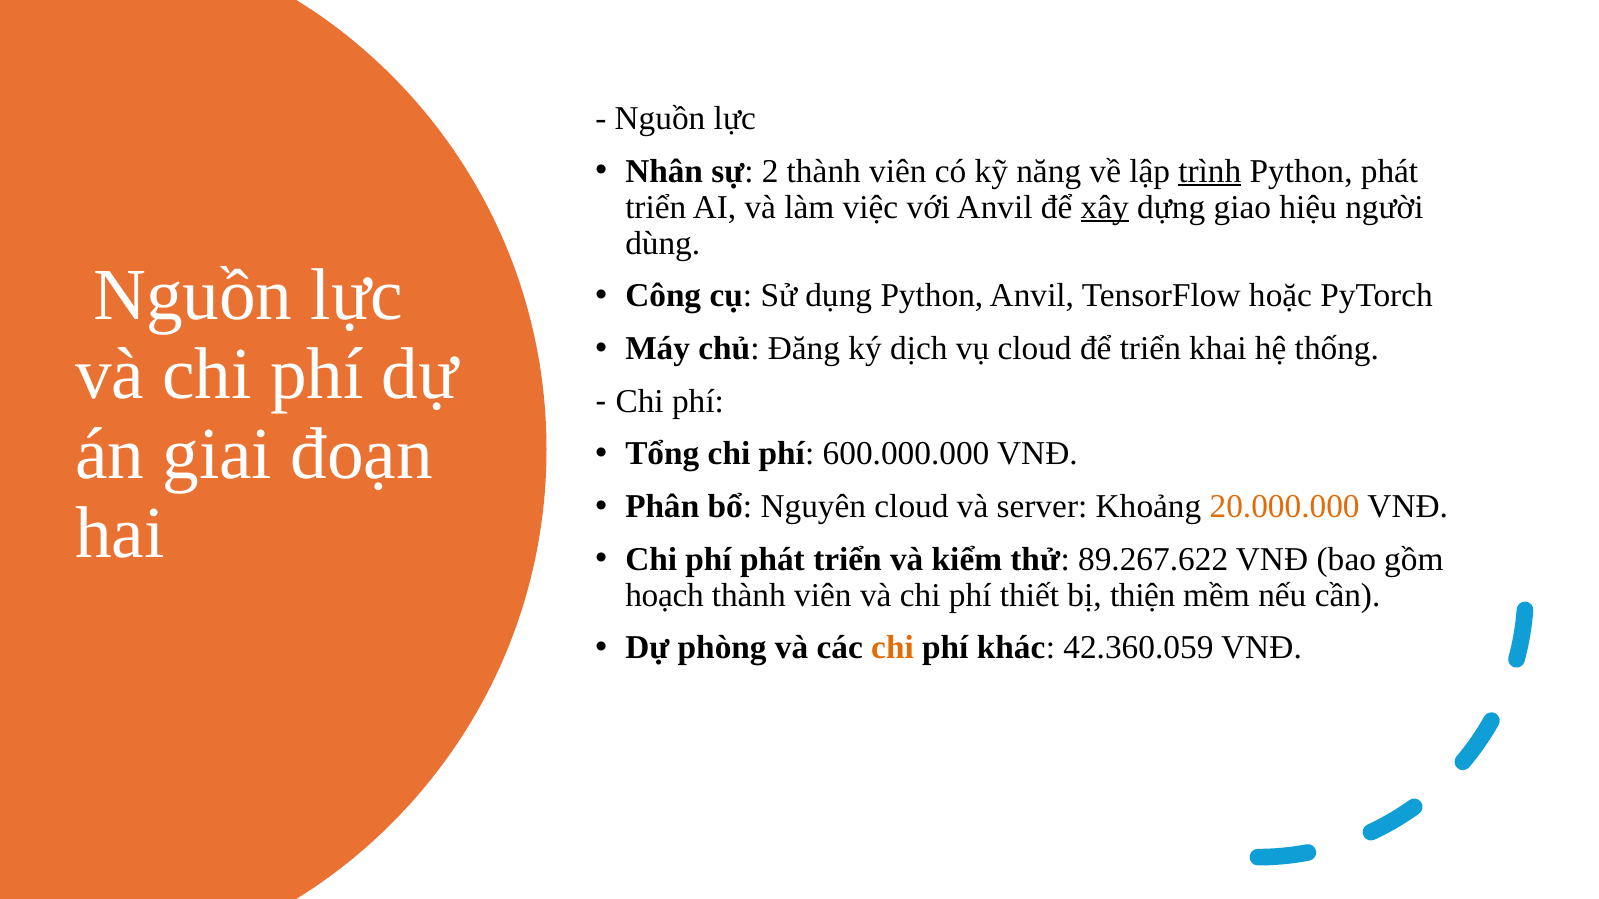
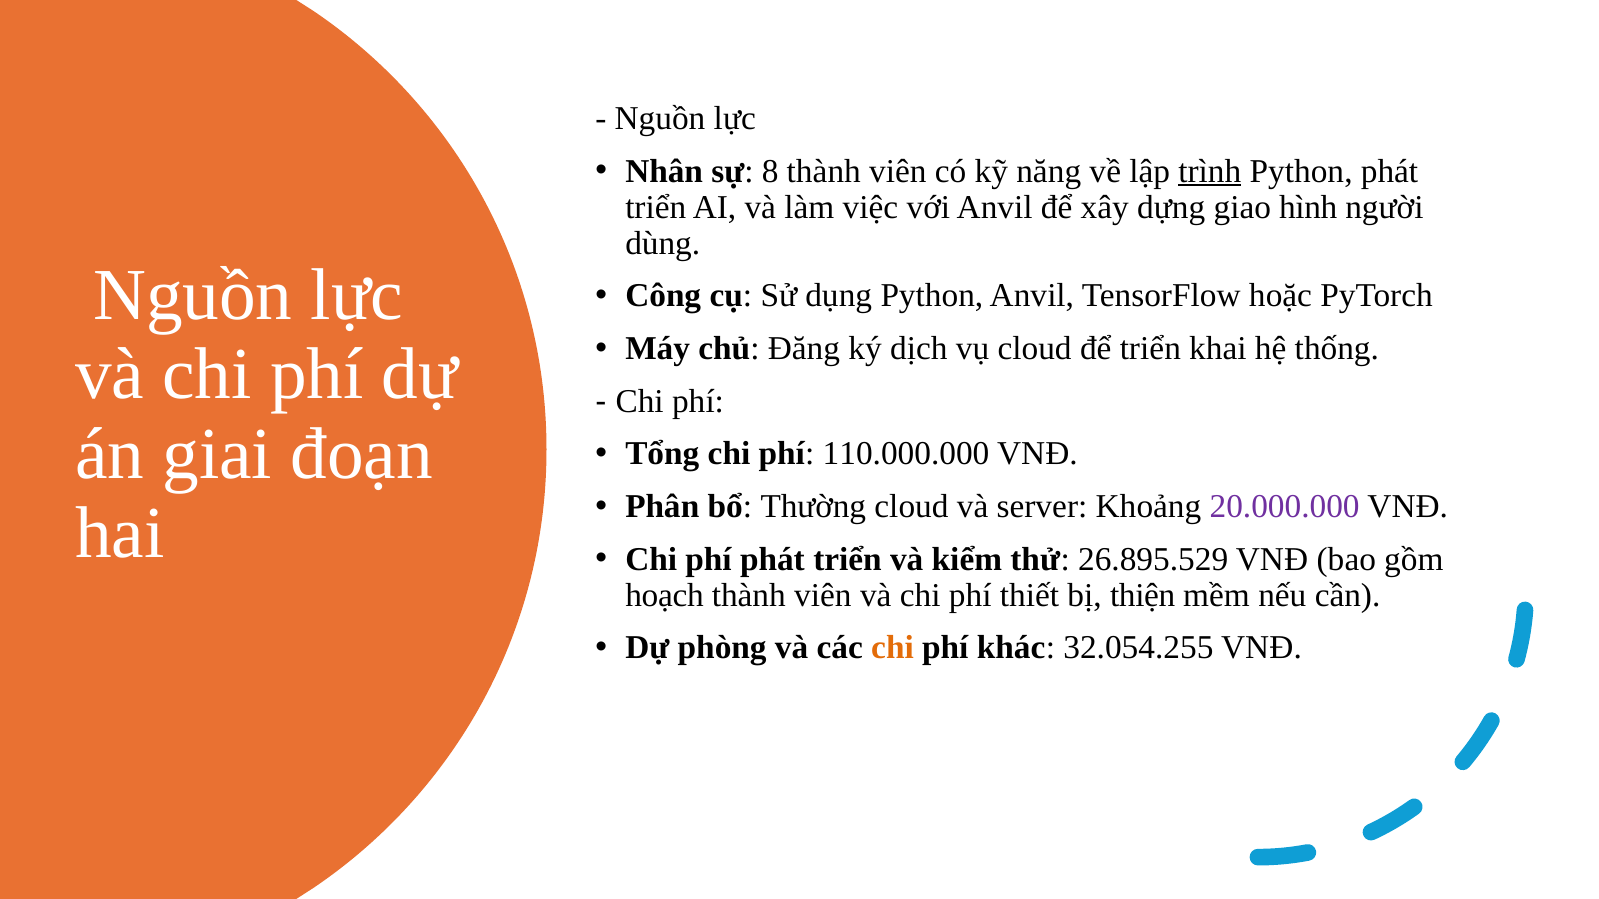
2: 2 -> 8
xây underline: present -> none
hiệu: hiệu -> hình
600.000.000: 600.000.000 -> 110.000.000
Nguyên: Nguyên -> Thường
20.000.000 colour: orange -> purple
89.267.622: 89.267.622 -> 26.895.529
42.360.059: 42.360.059 -> 32.054.255
